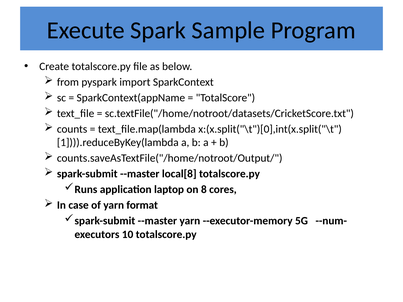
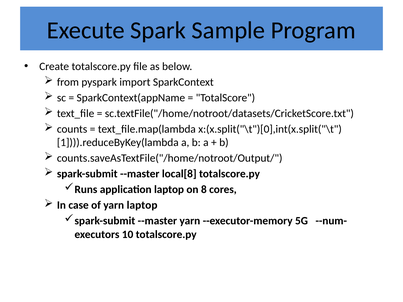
yarn format: format -> laptop
